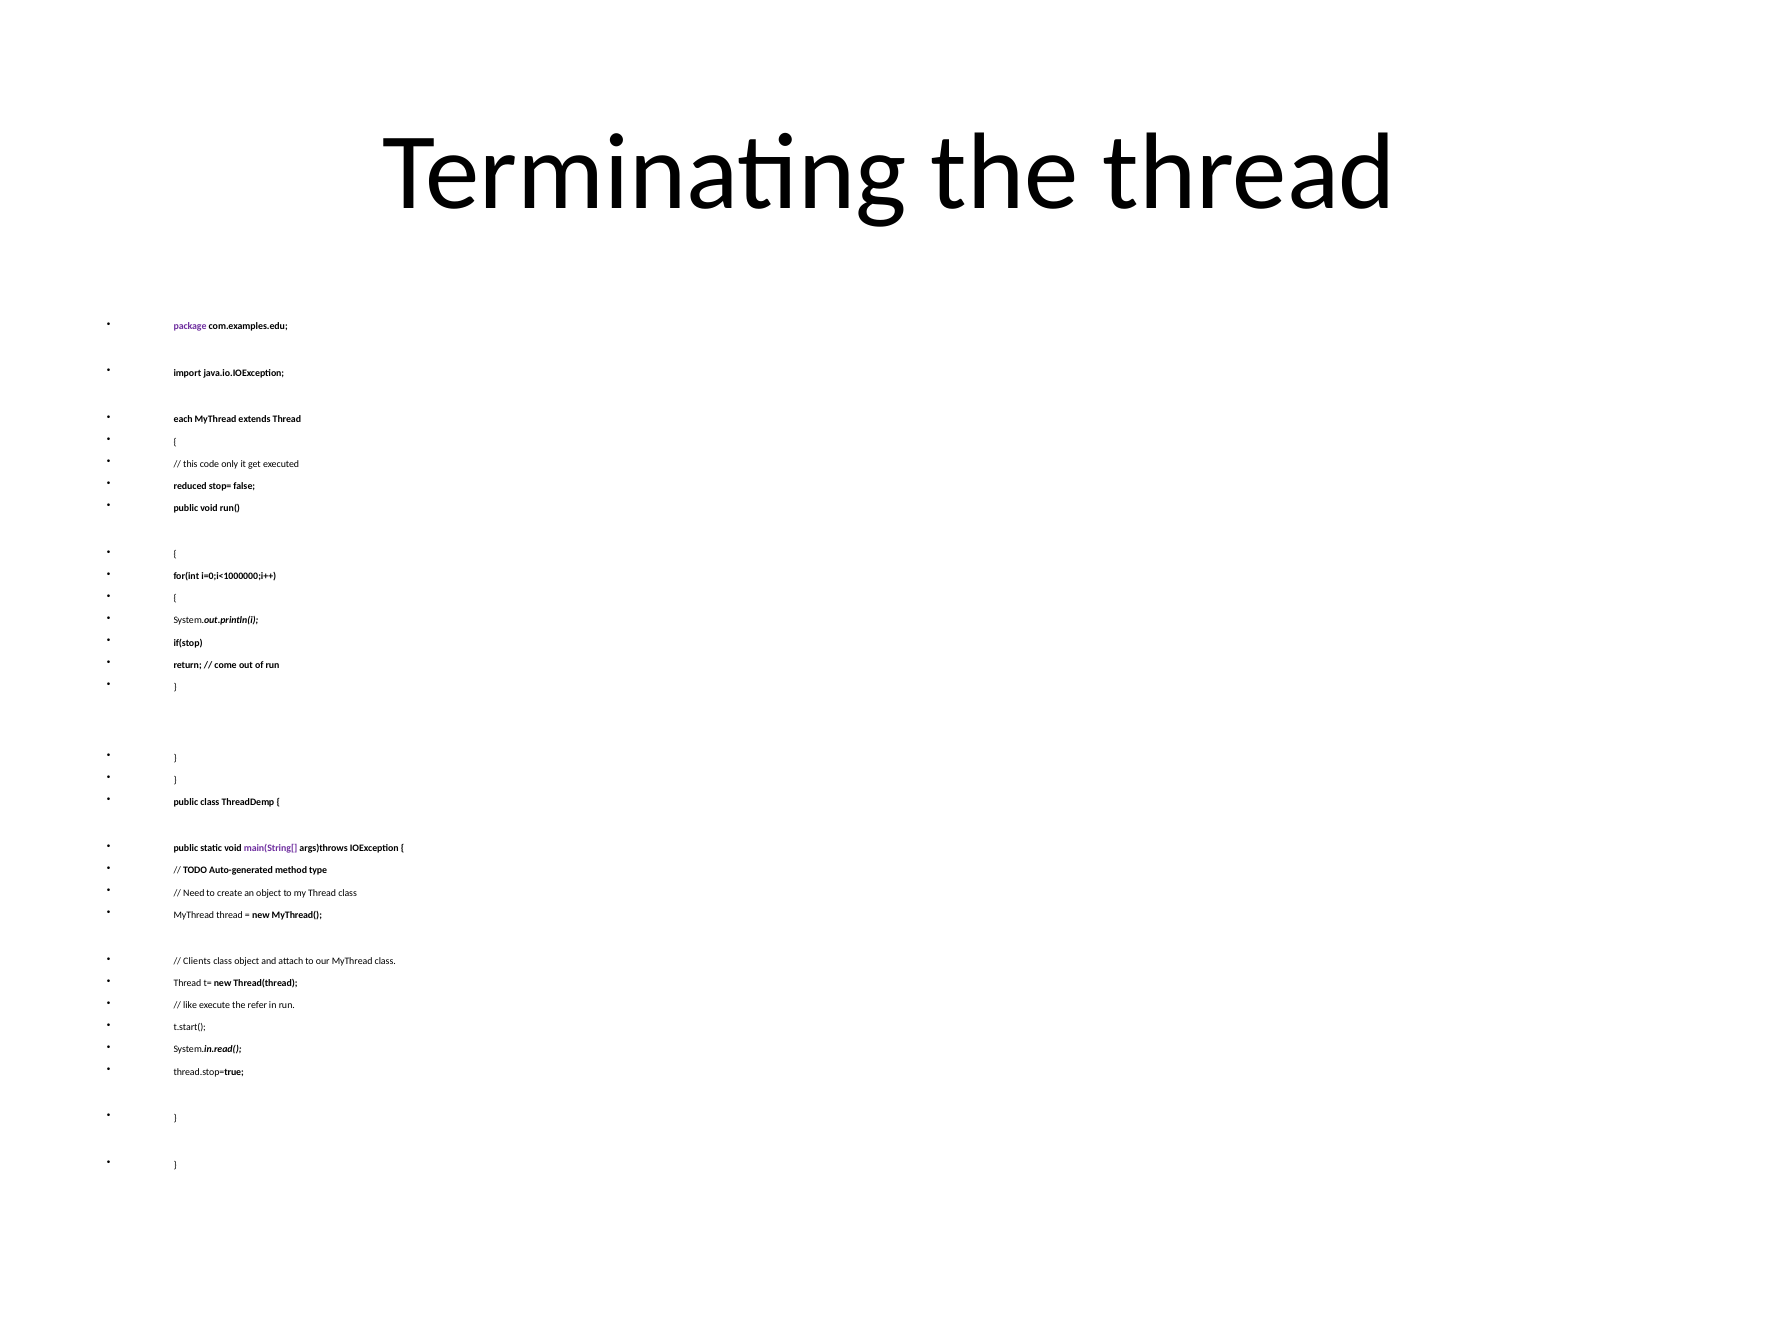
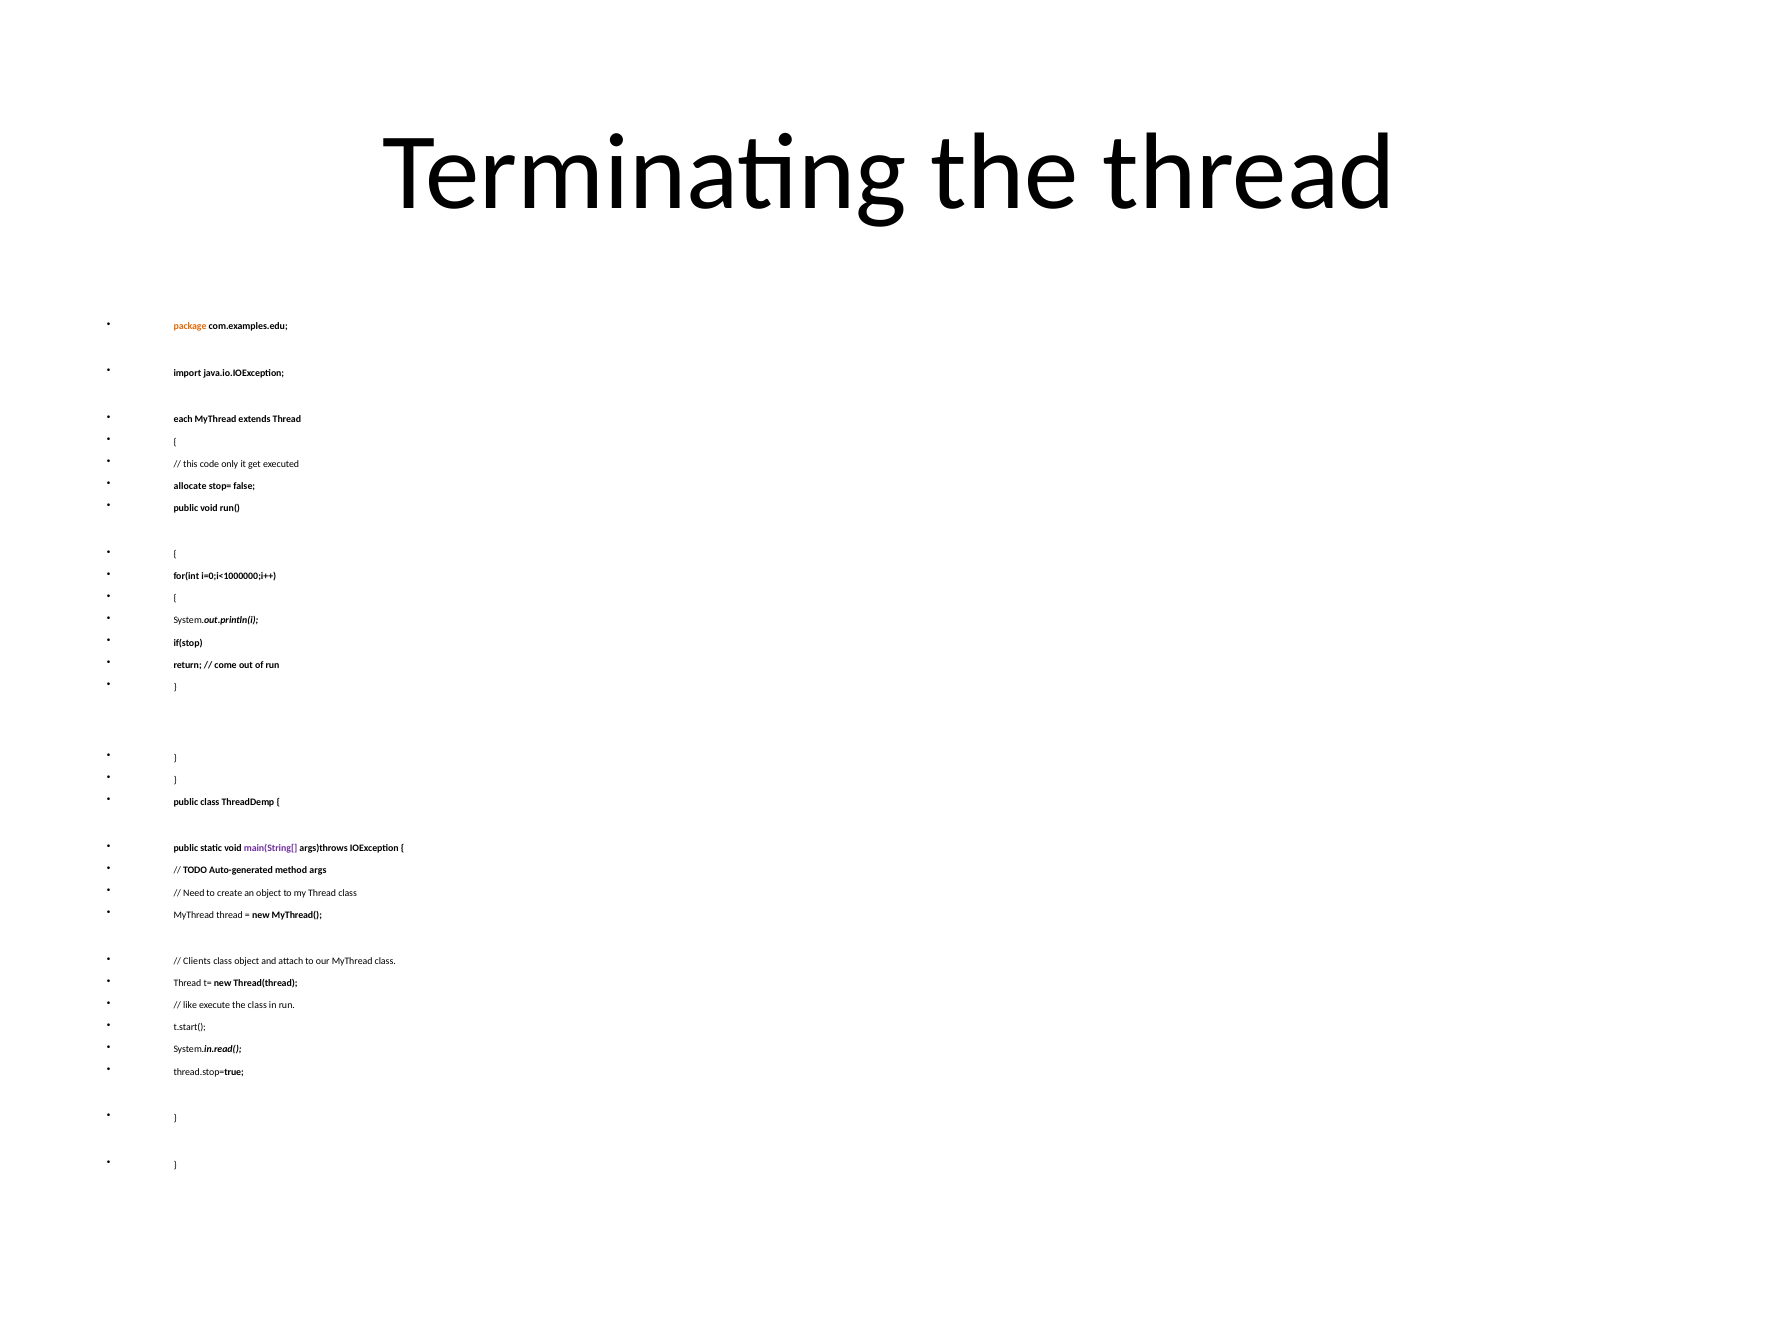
package colour: purple -> orange
reduced: reduced -> allocate
type: type -> args
the refer: refer -> class
